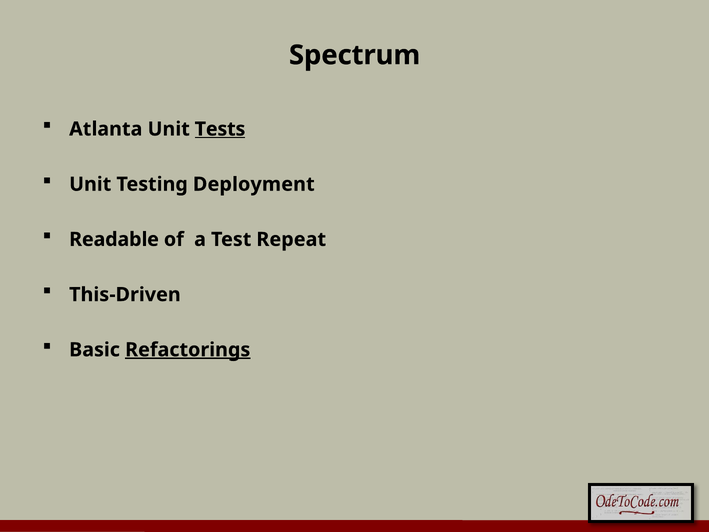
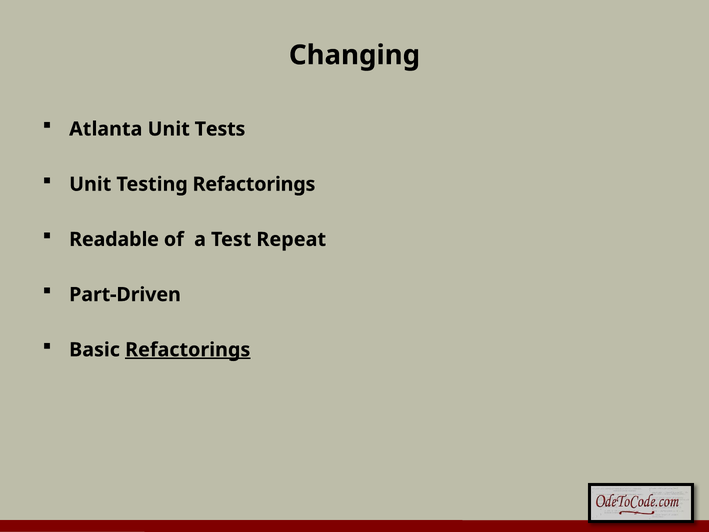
Spectrum: Spectrum -> Changing
Tests underline: present -> none
Testing Deployment: Deployment -> Refactorings
This-Driven: This-Driven -> Part-Driven
